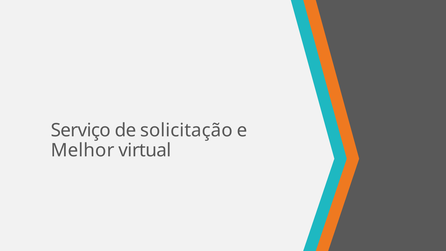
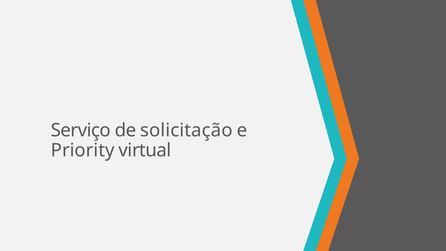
Melhor: Melhor -> Priority
